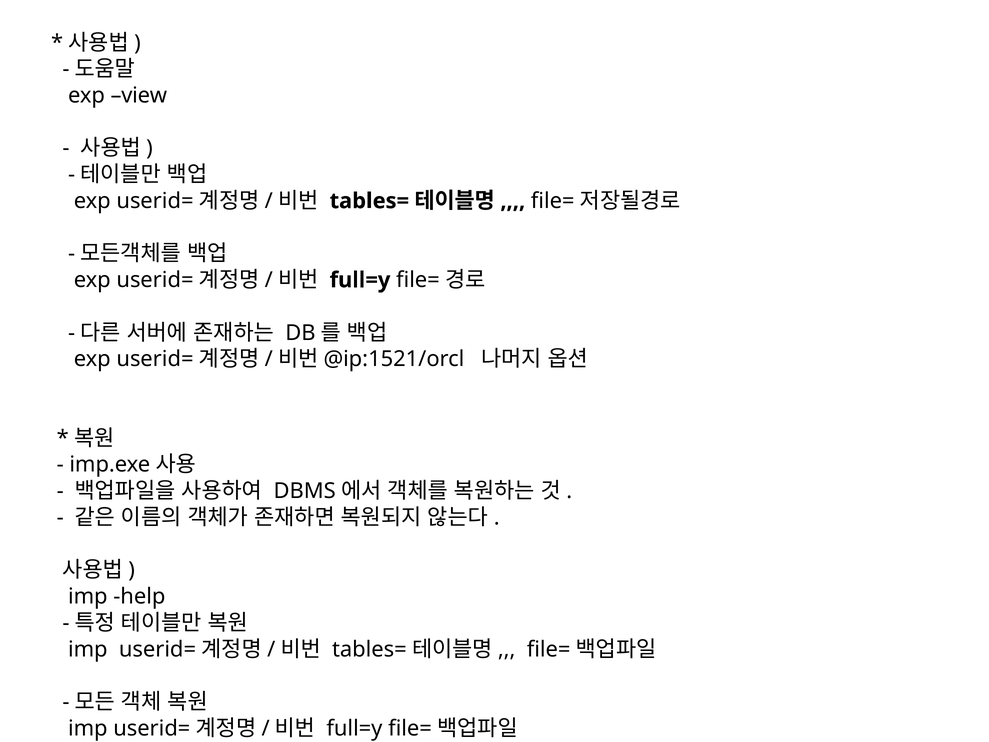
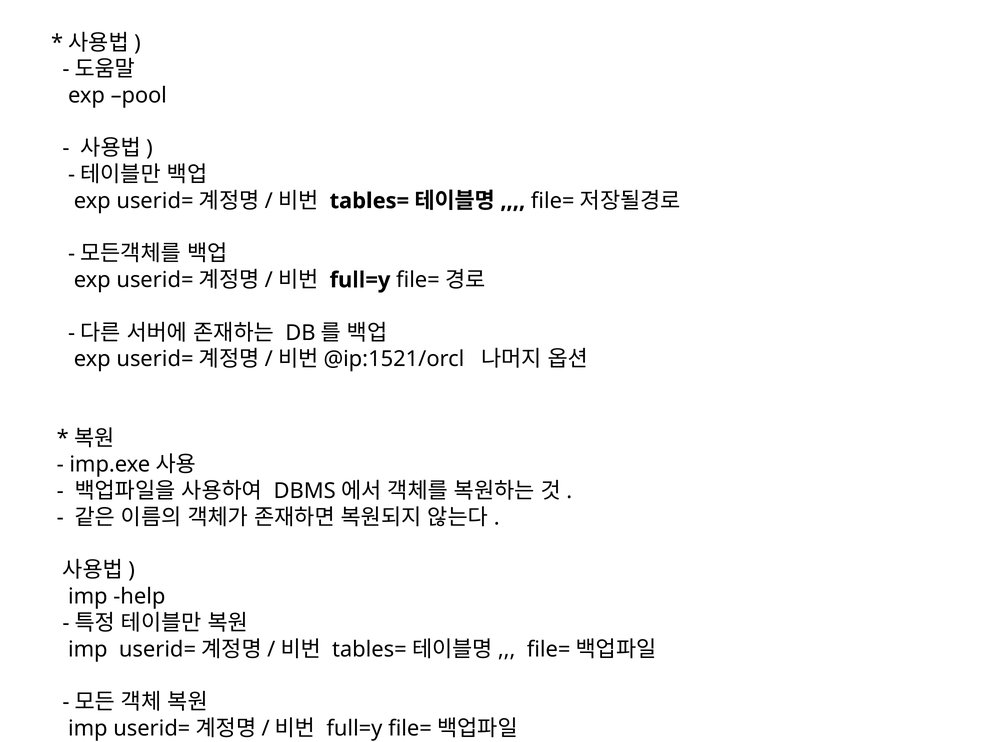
view: view -> pool
